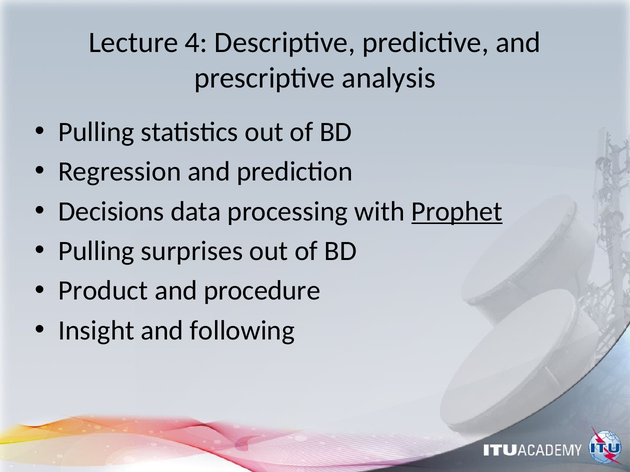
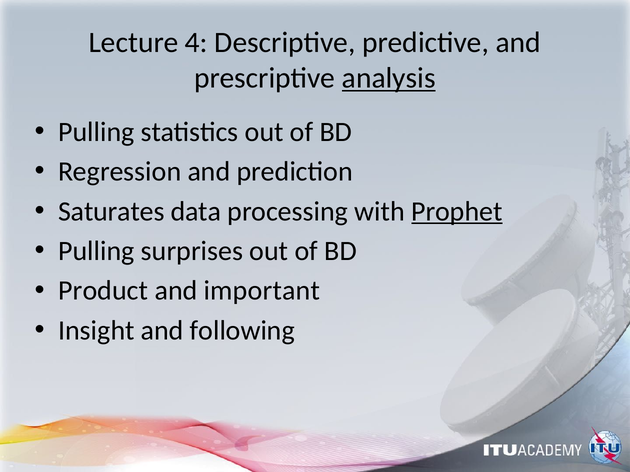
analysis underline: none -> present
Decisions: Decisions -> Saturates
procedure: procedure -> important
